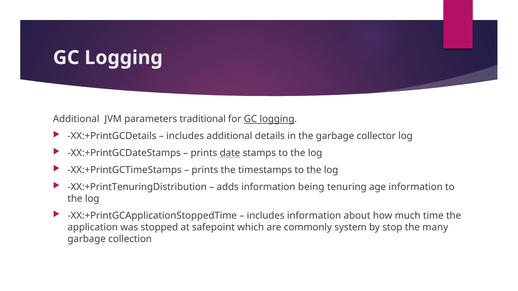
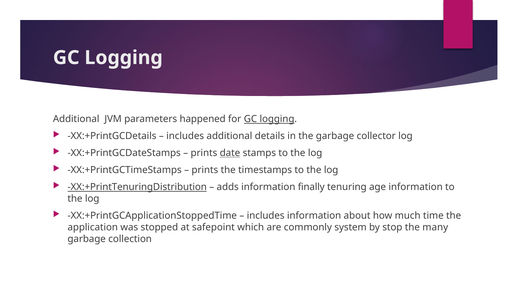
traditional: traditional -> happened
XX:+PrintTenuringDistribution underline: none -> present
being: being -> finally
